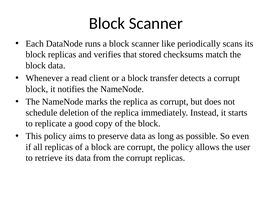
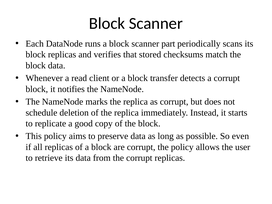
like: like -> part
